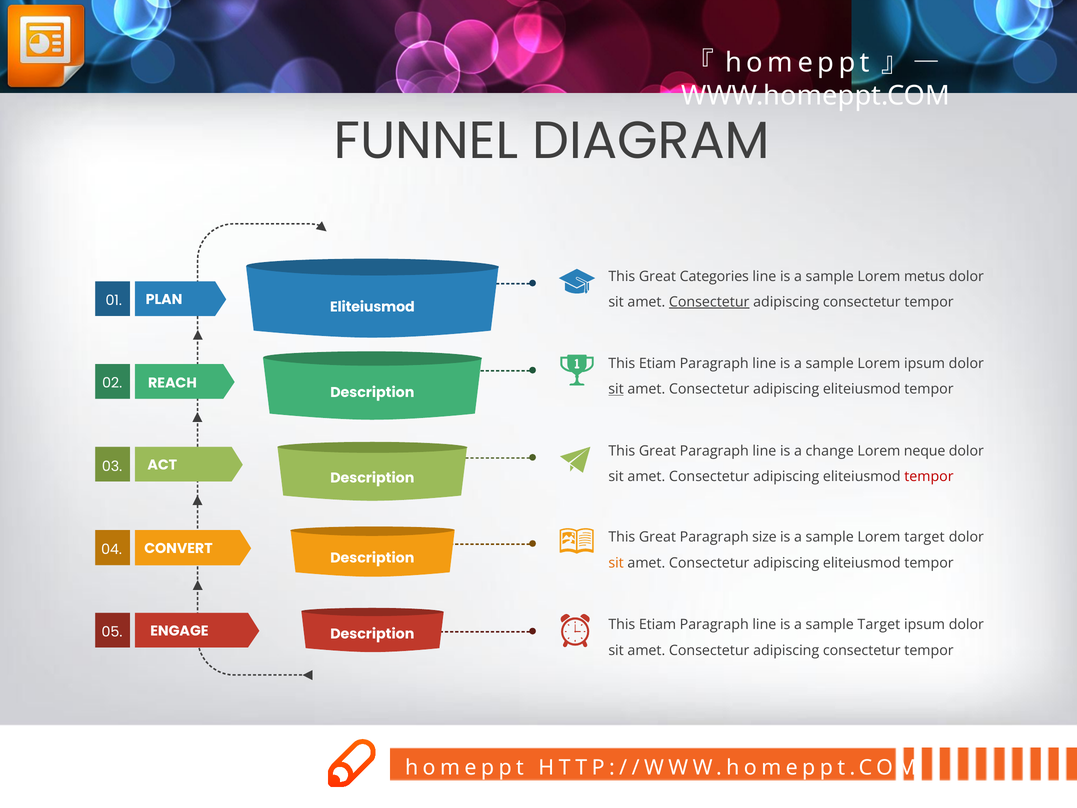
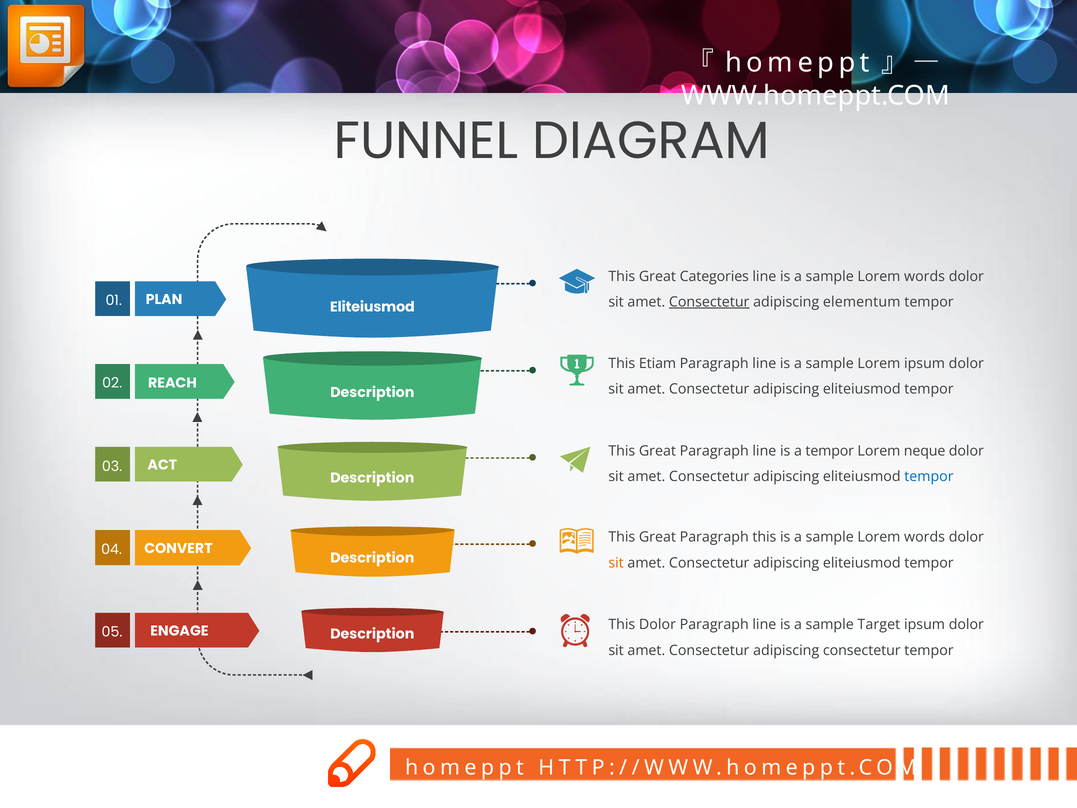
metus at (925, 276): metus -> words
consectetur at (862, 302): consectetur -> elementum
sit at (616, 389) underline: present -> none
a change: change -> tempor
tempor at (929, 476) colour: red -> blue
Paragraph size: size -> this
target at (924, 537): target -> words
Etiam at (658, 624): Etiam -> Dolor
